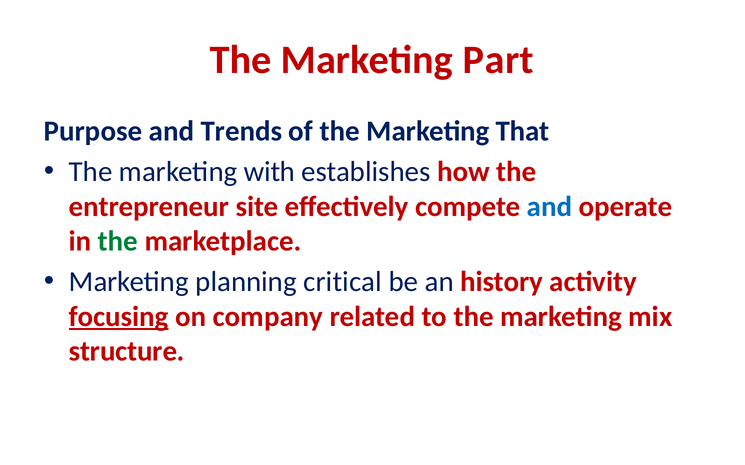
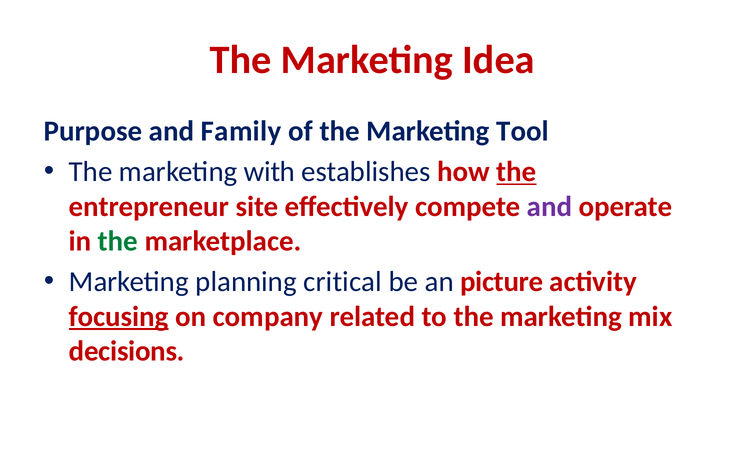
Part: Part -> Idea
Trends: Trends -> Family
That: That -> Tool
the at (516, 172) underline: none -> present
and at (549, 207) colour: blue -> purple
history: history -> picture
structure: structure -> decisions
